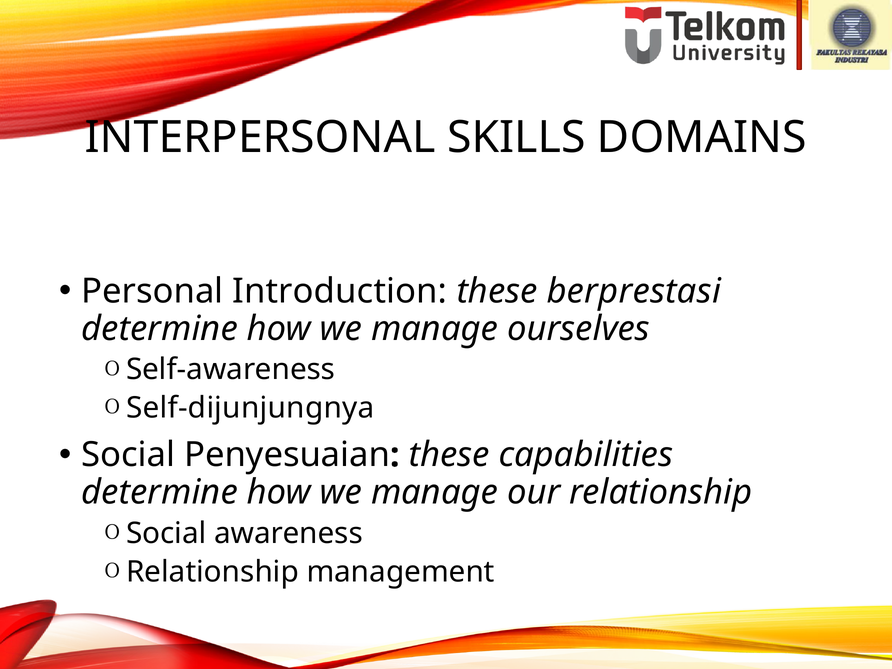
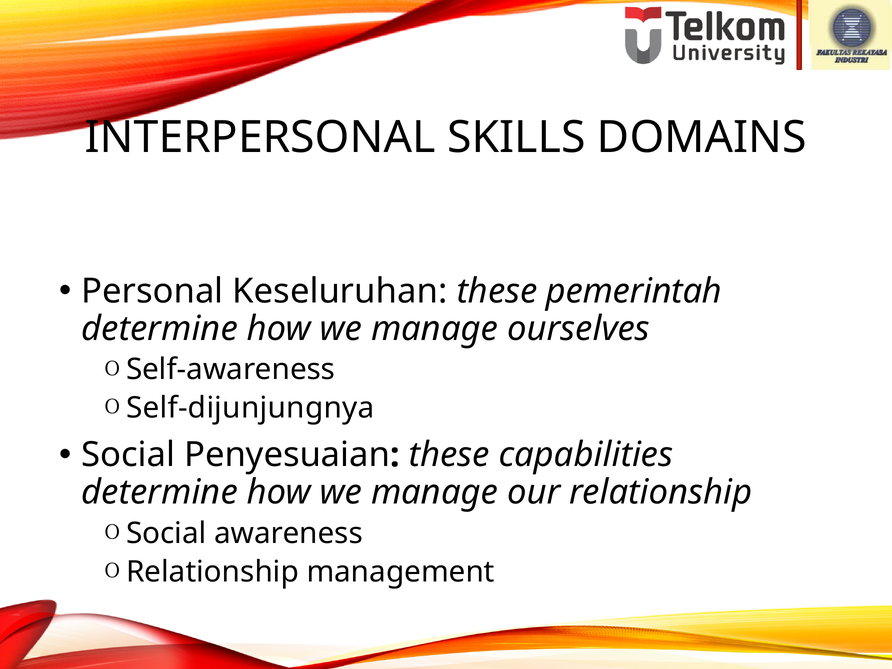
Introduction: Introduction -> Keseluruhan
berprestasi: berprestasi -> pemerintah
